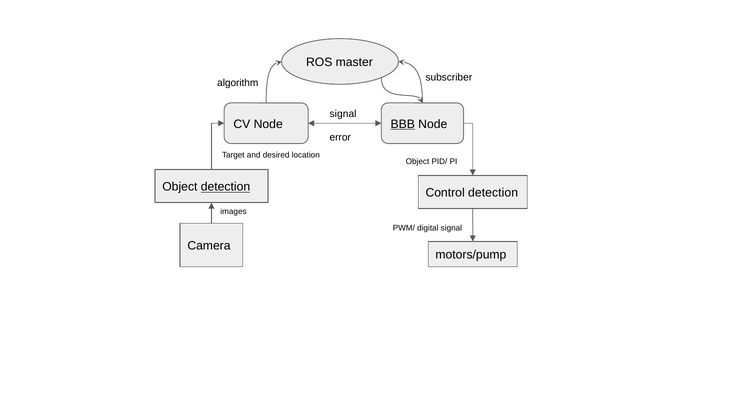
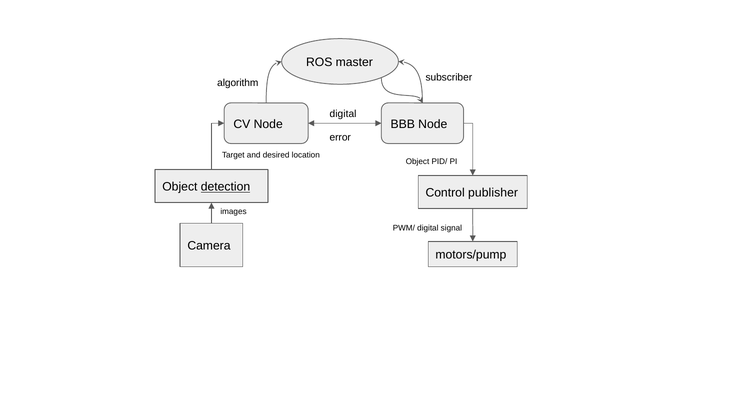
signal at (343, 114): signal -> digital
BBB underline: present -> none
Control detection: detection -> publisher
